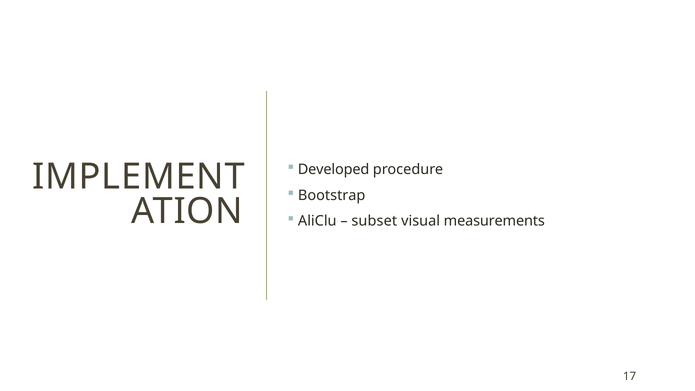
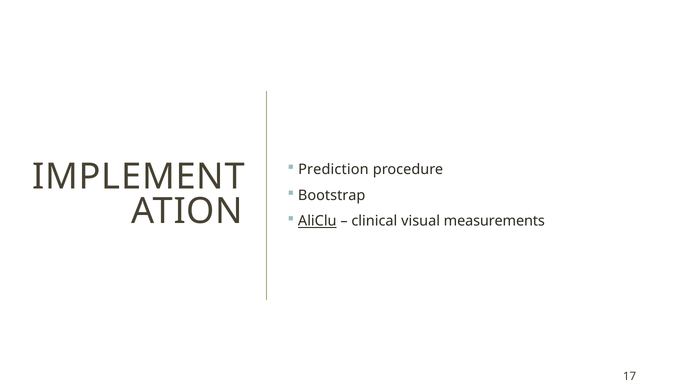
Developed: Developed -> Prediction
AliClu underline: none -> present
subset: subset -> clinical
